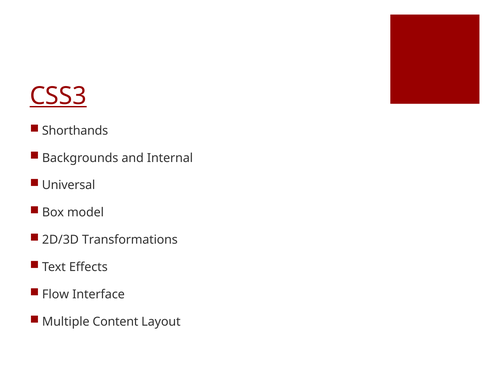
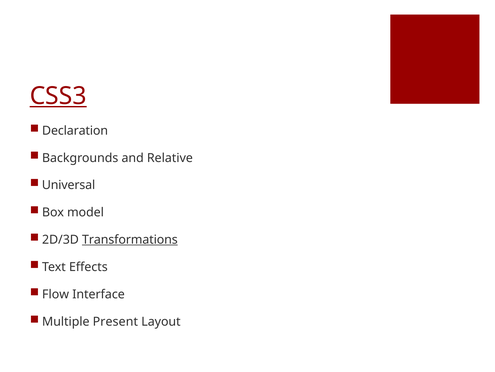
Shorthands: Shorthands -> Declaration
Internal: Internal -> Relative
Transformations underline: none -> present
Content: Content -> Present
